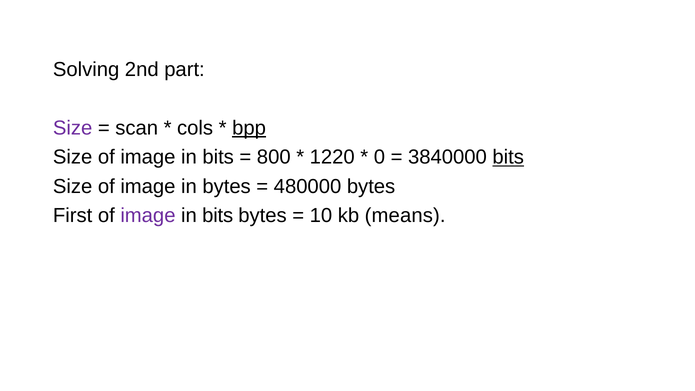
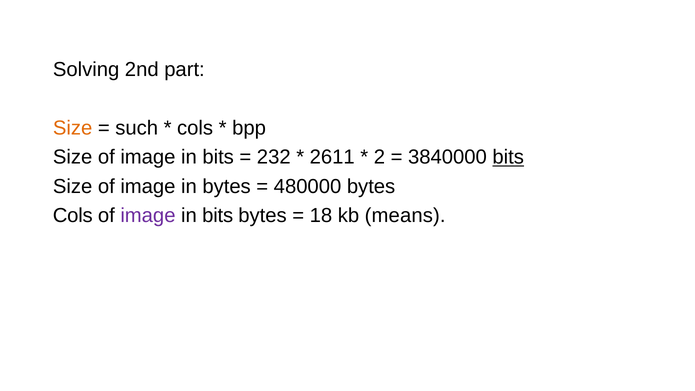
Size at (73, 128) colour: purple -> orange
scan: scan -> such
bpp underline: present -> none
800: 800 -> 232
1220: 1220 -> 2611
0: 0 -> 2
First at (73, 215): First -> Cols
10: 10 -> 18
